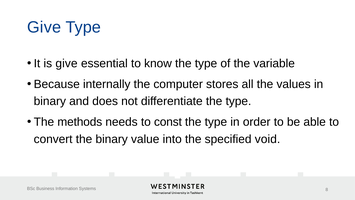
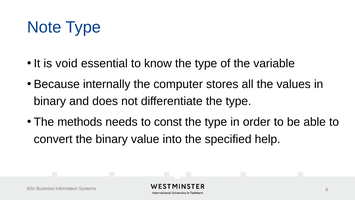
Give at (44, 27): Give -> Note
is give: give -> void
void: void -> help
